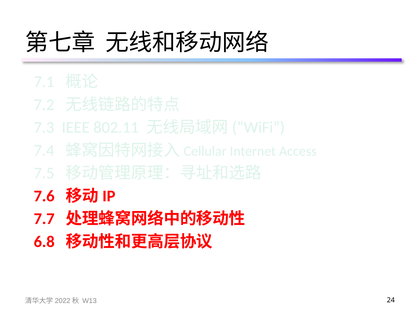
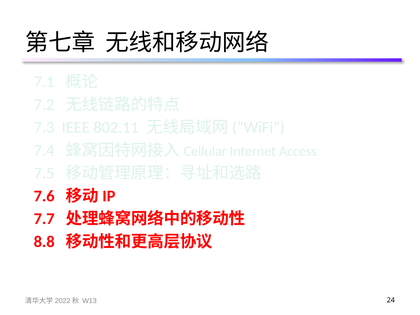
6.8: 6.8 -> 8.8
